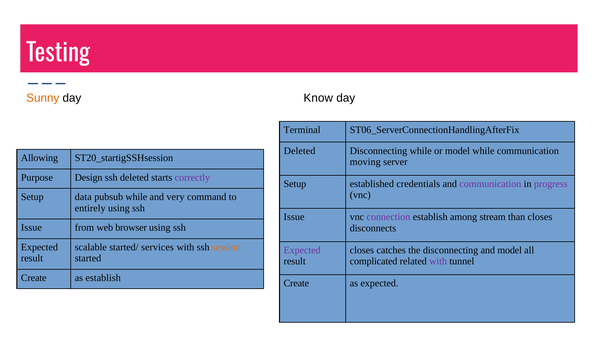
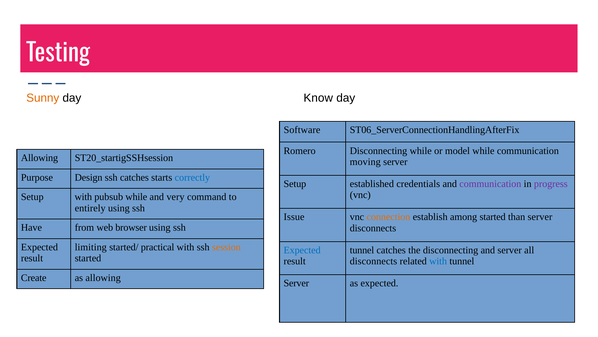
Terminal: Terminal -> Software
Deleted at (300, 150): Deleted -> Romero
ssh deleted: deleted -> catches
correctly colour: purple -> blue
Setup data: data -> with
connection colour: purple -> orange
among stream: stream -> started
than closes: closes -> server
Issue at (31, 227): Issue -> Have
scalable: scalable -> limiting
services: services -> practical
Expected at (302, 250) colour: purple -> blue
closes at (362, 250): closes -> tunnel
and model: model -> server
complicated at (374, 261): complicated -> disconnects
with at (438, 261) colour: purple -> blue
as establish: establish -> allowing
Create at (296, 283): Create -> Server
